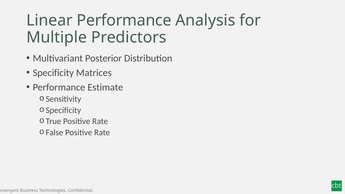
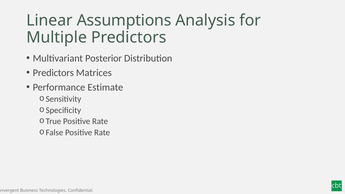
Linear Performance: Performance -> Assumptions
Specificity at (53, 73): Specificity -> Predictors
